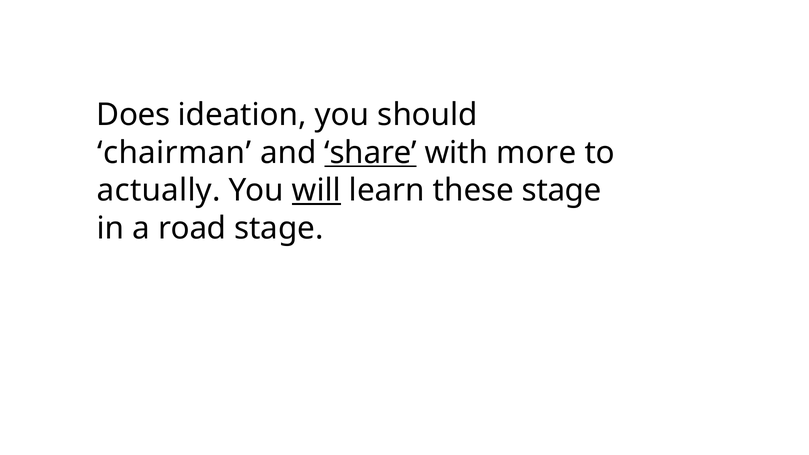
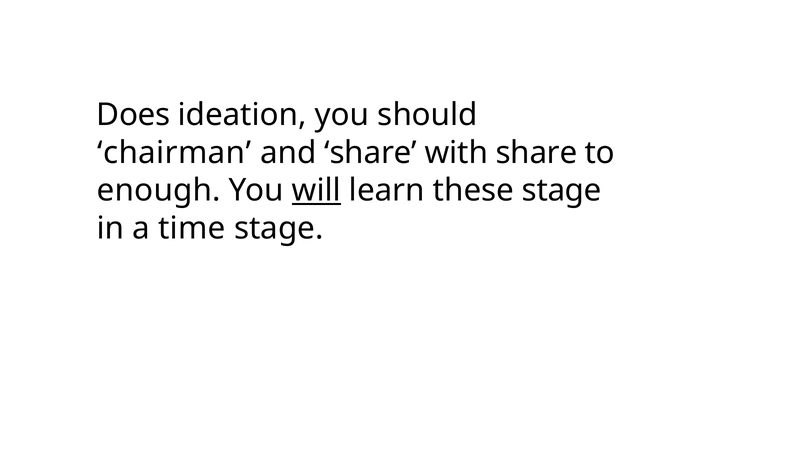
share at (371, 153) underline: present -> none
with more: more -> share
actually: actually -> enough
road: road -> time
